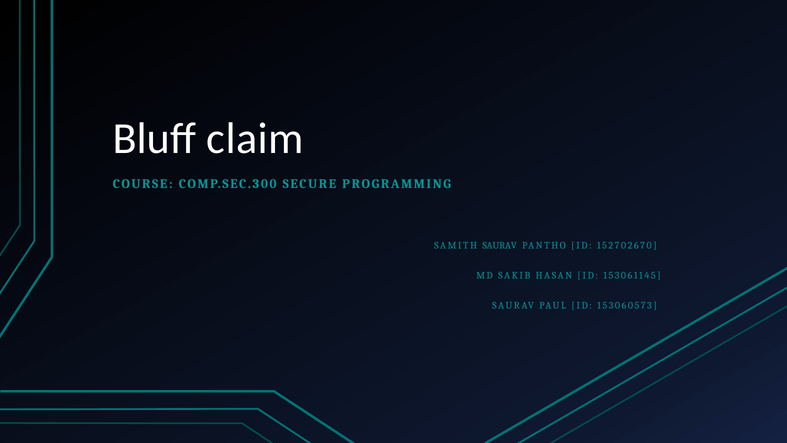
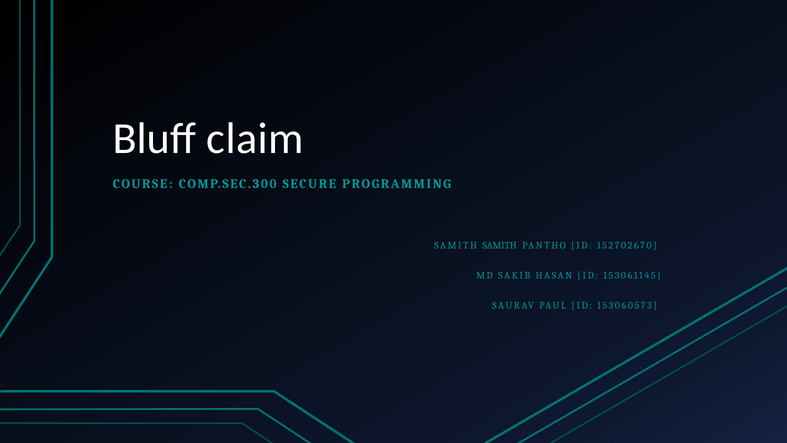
SAMITH SAURAV: SAURAV -> SAMITH
